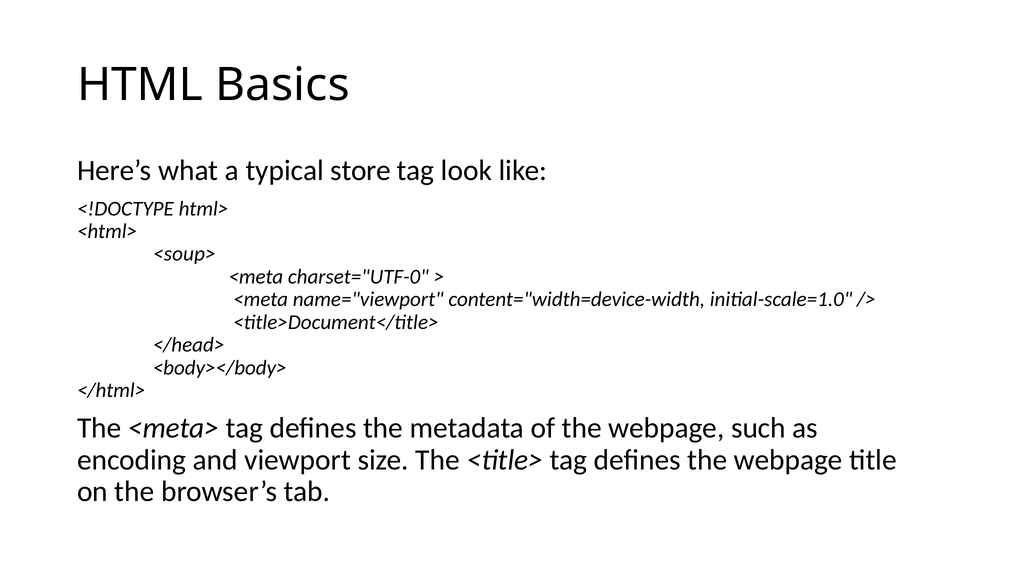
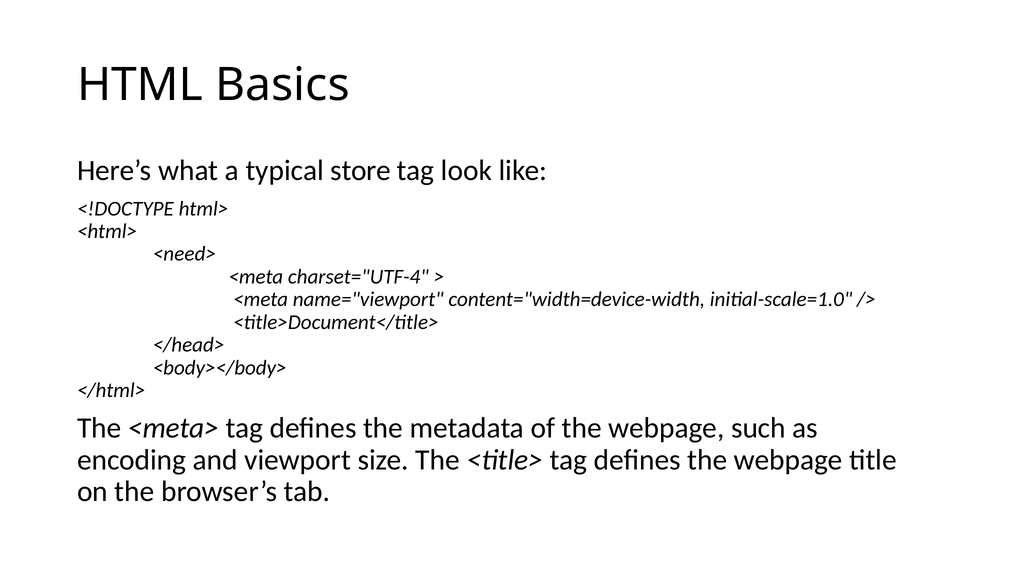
<soup>: <soup> -> <need>
charset="UTF-0: charset="UTF-0 -> charset="UTF-4
